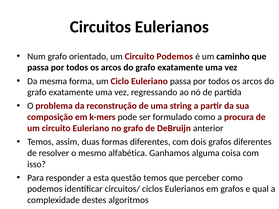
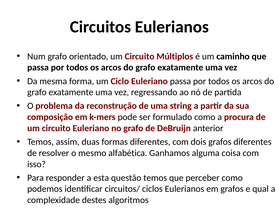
Circuito Podemos: Podemos -> Múltiplos
